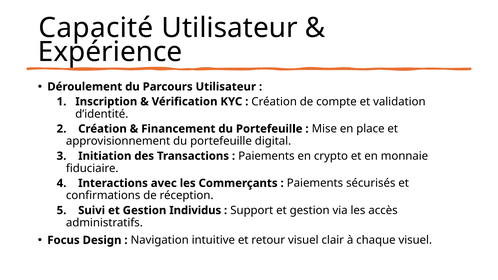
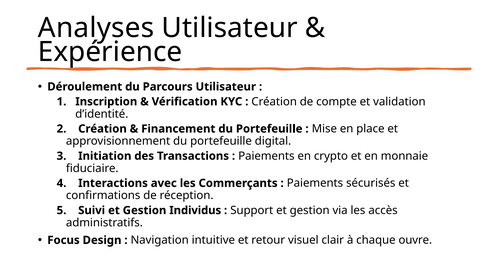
Capacité: Capacité -> Analyses
chaque visuel: visuel -> ouvre
